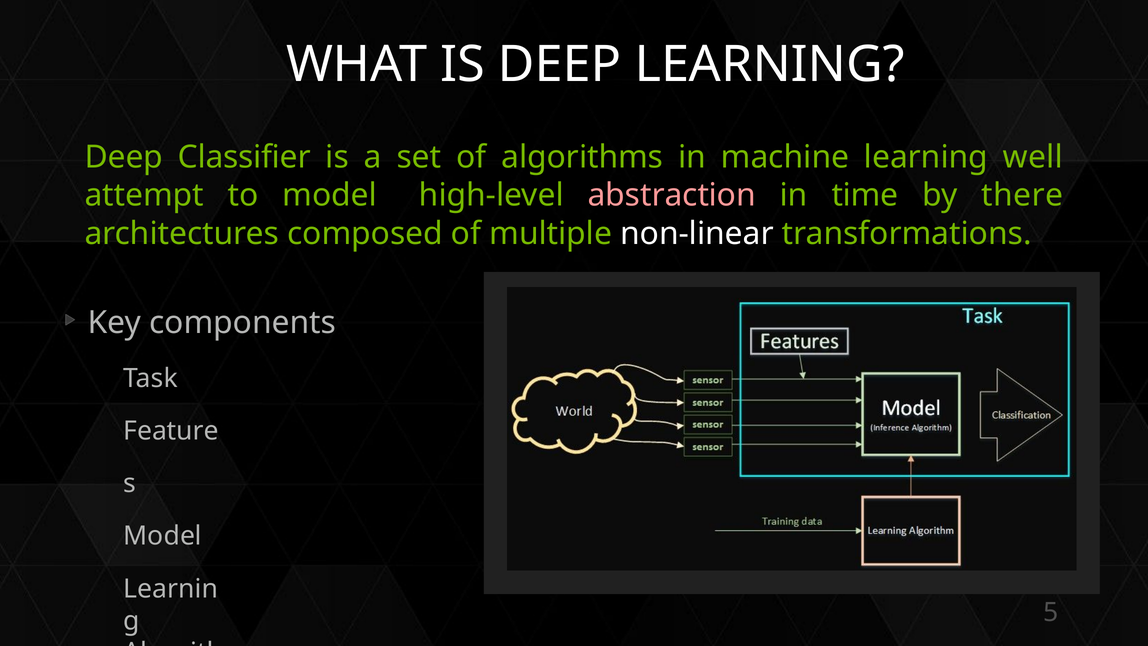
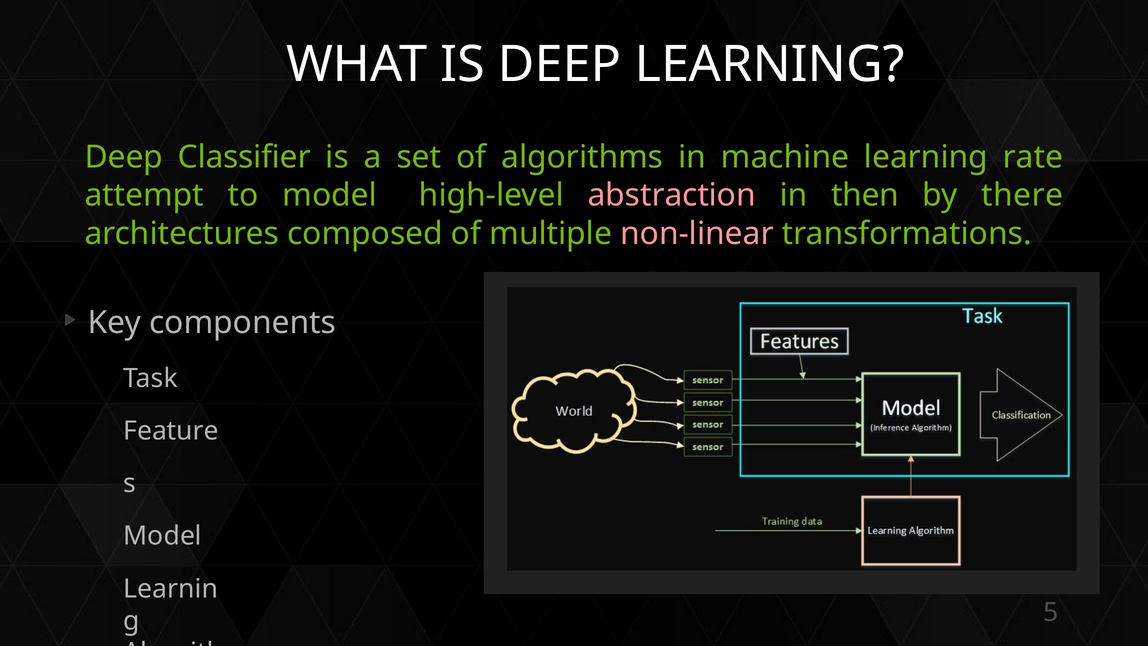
well: well -> rate
time: time -> then
non-linear colour: white -> pink
